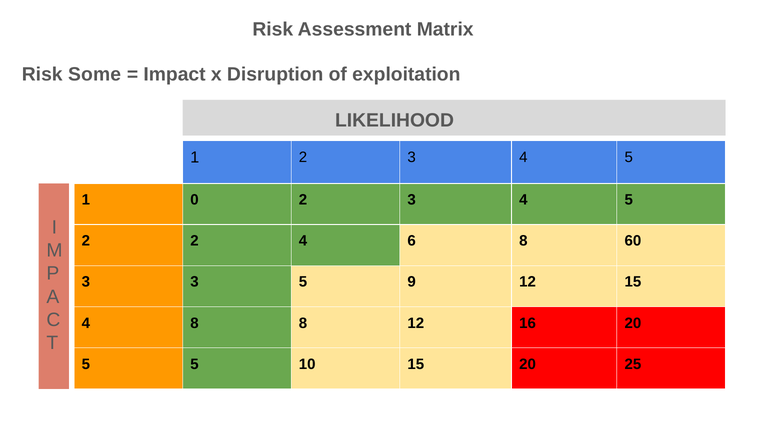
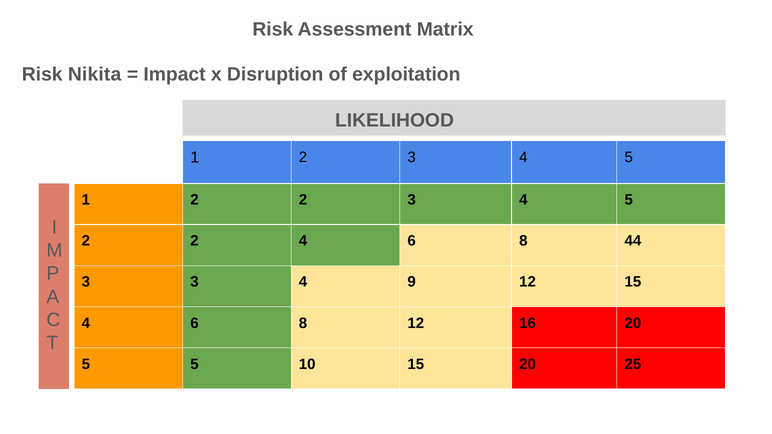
Some: Some -> Nikita
0 at (194, 200): 0 -> 2
60: 60 -> 44
3 3 5: 5 -> 4
8 at (194, 323): 8 -> 6
